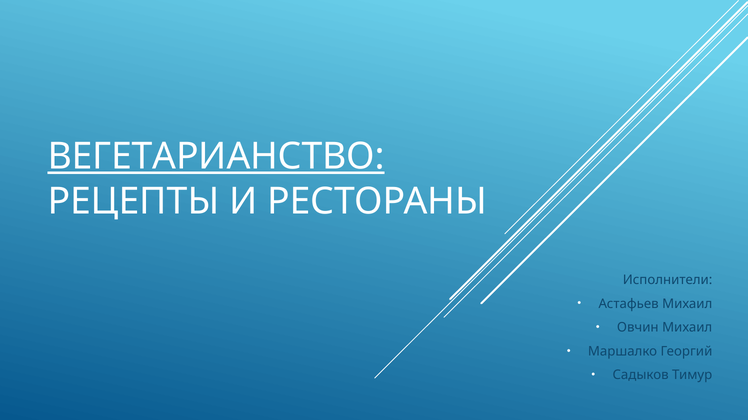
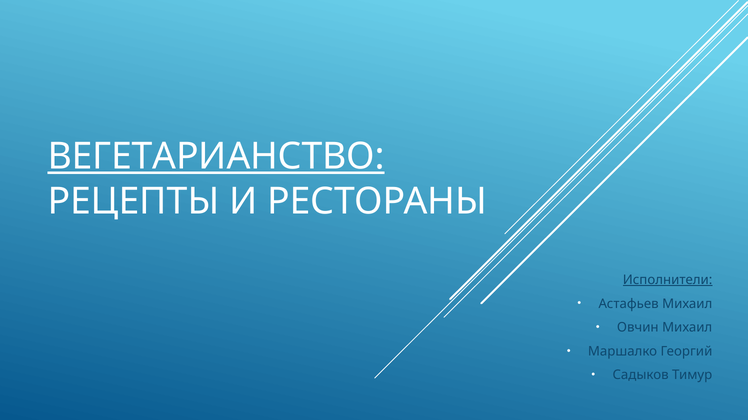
Исполнители underline: none -> present
